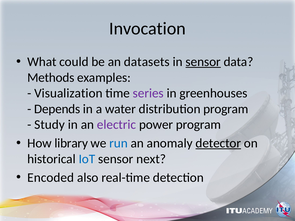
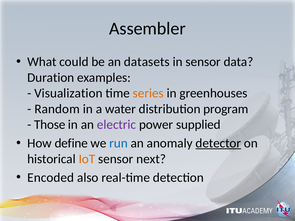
Invocation: Invocation -> Assembler
sensor at (203, 62) underline: present -> none
Methods: Methods -> Duration
series colour: purple -> orange
Depends: Depends -> Random
Study: Study -> Those
power program: program -> supplied
library: library -> define
IoT colour: blue -> orange
